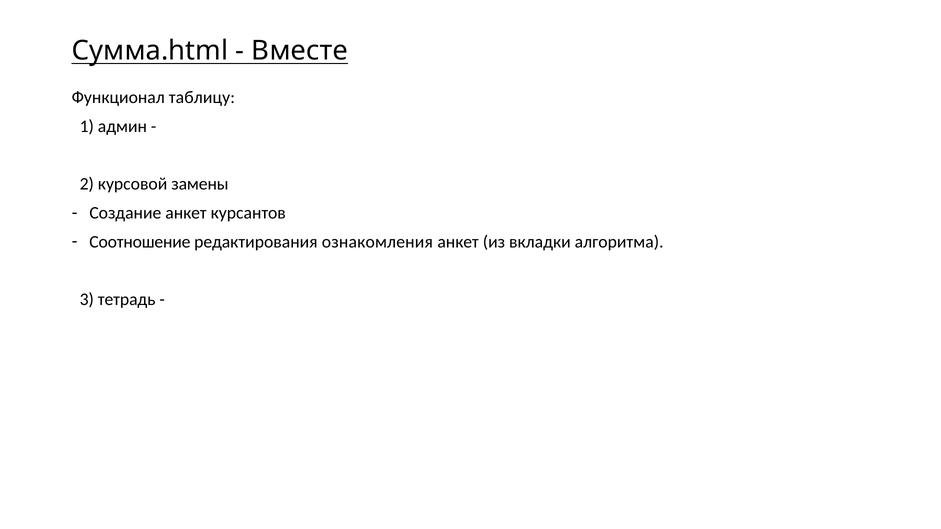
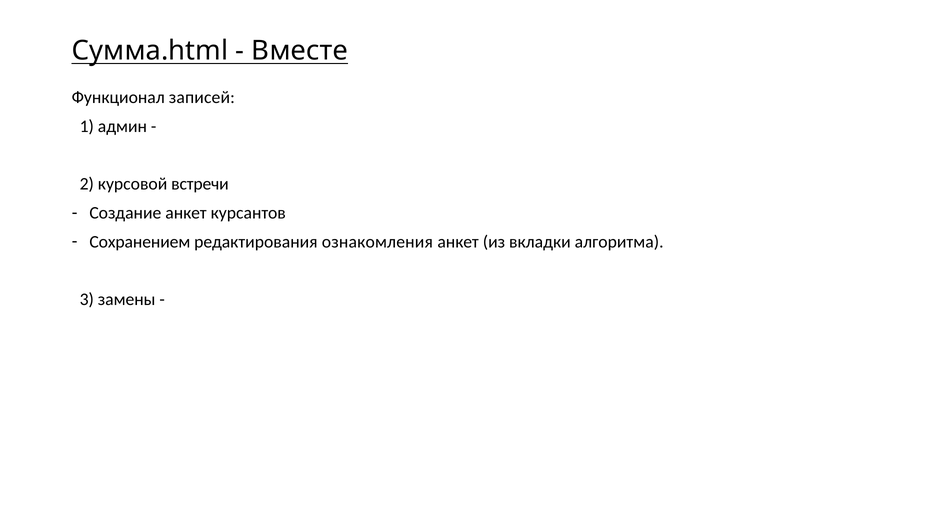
таблицу: таблицу -> записей
замены: замены -> встречи
Соотношение: Соотношение -> Сохранением
тетрадь: тетрадь -> замены
